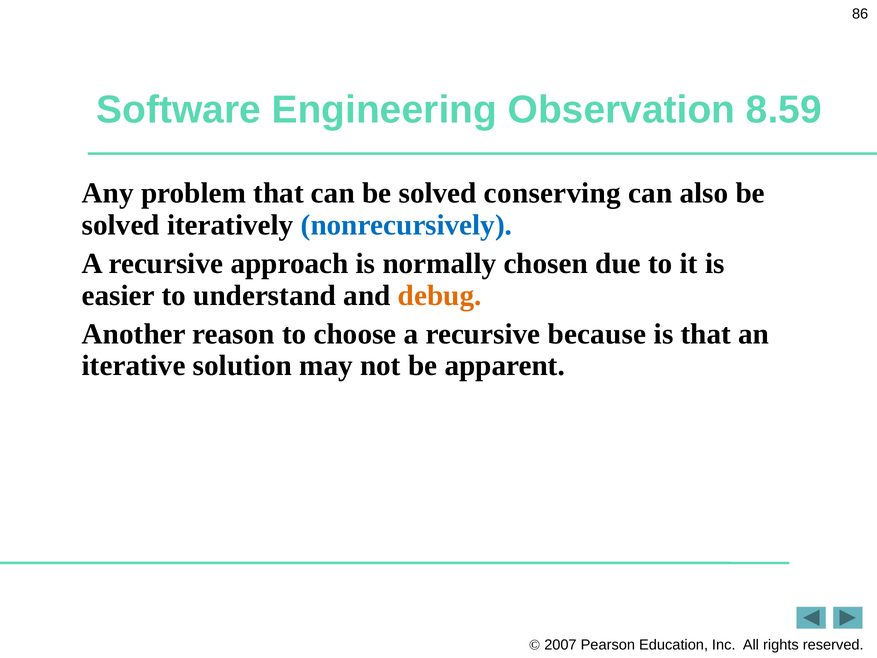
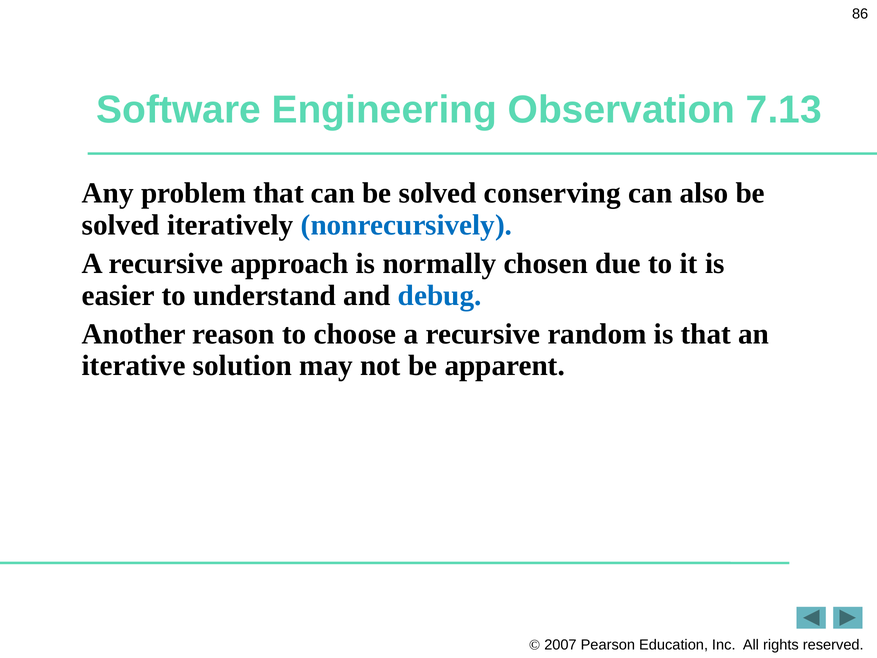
8.59: 8.59 -> 7.13
debug colour: orange -> blue
because: because -> random
